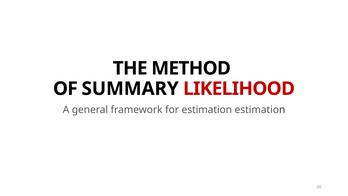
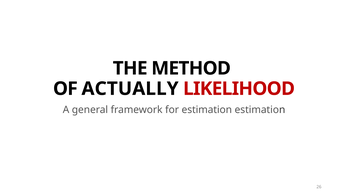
SUMMARY: SUMMARY -> ACTUALLY
